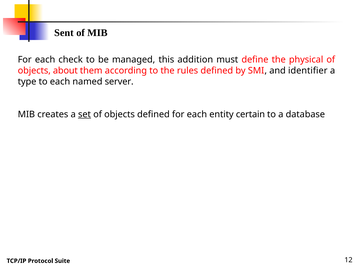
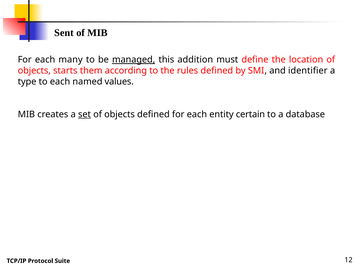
check: check -> many
managed underline: none -> present
physical: physical -> location
about: about -> starts
server: server -> values
